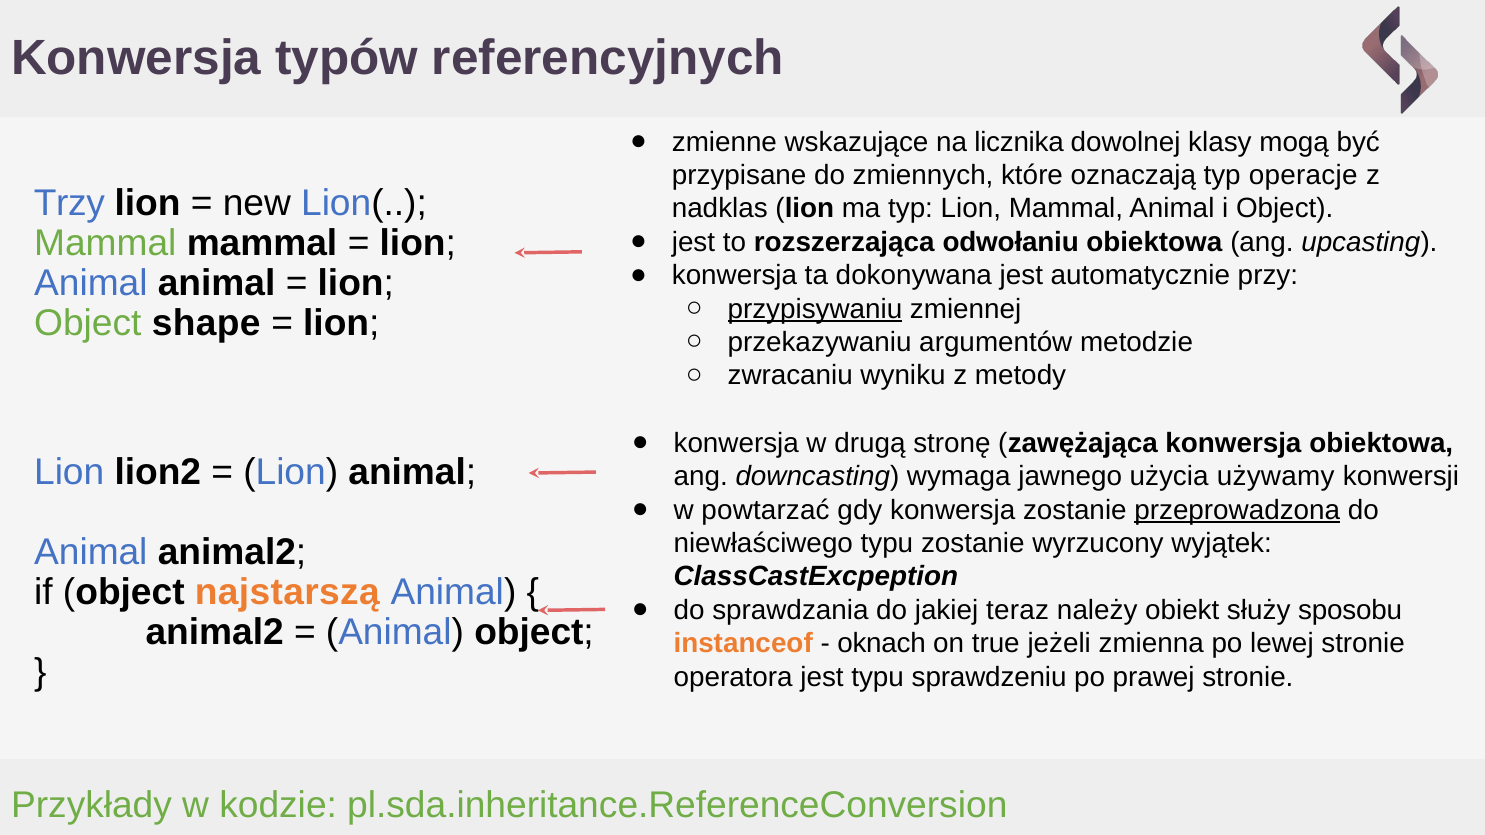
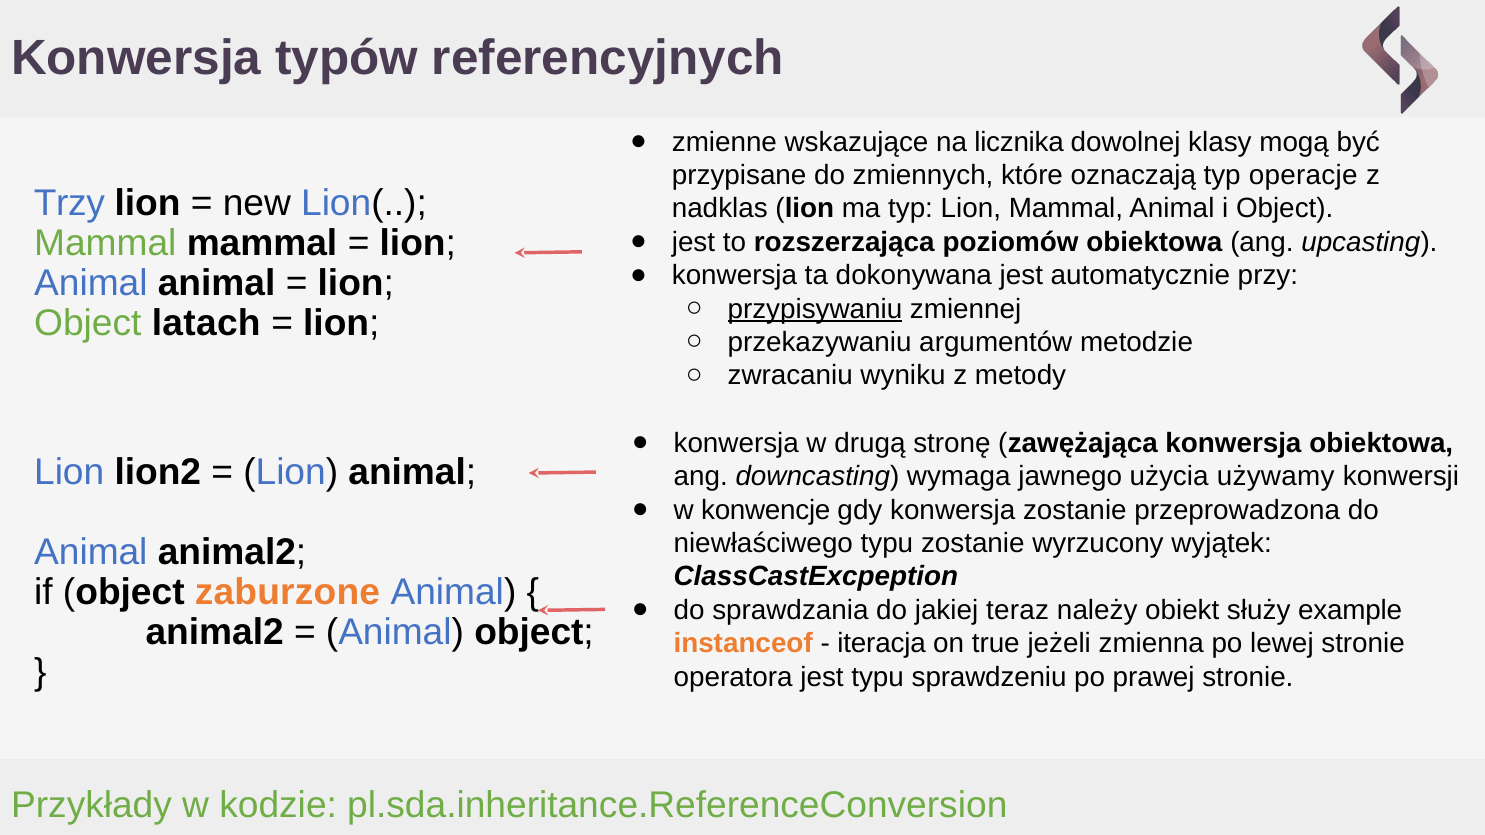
odwołaniu: odwołaniu -> poziomów
shape: shape -> latach
powtarzać: powtarzać -> konwencje
przeprowadzona underline: present -> none
najstarszą: najstarszą -> zaburzone
sposobu: sposobu -> example
oknach: oknach -> iteracja
